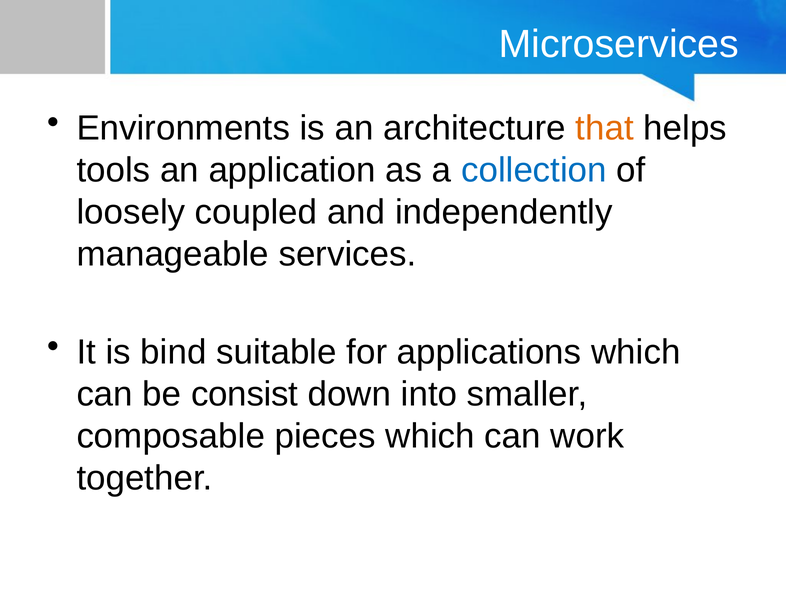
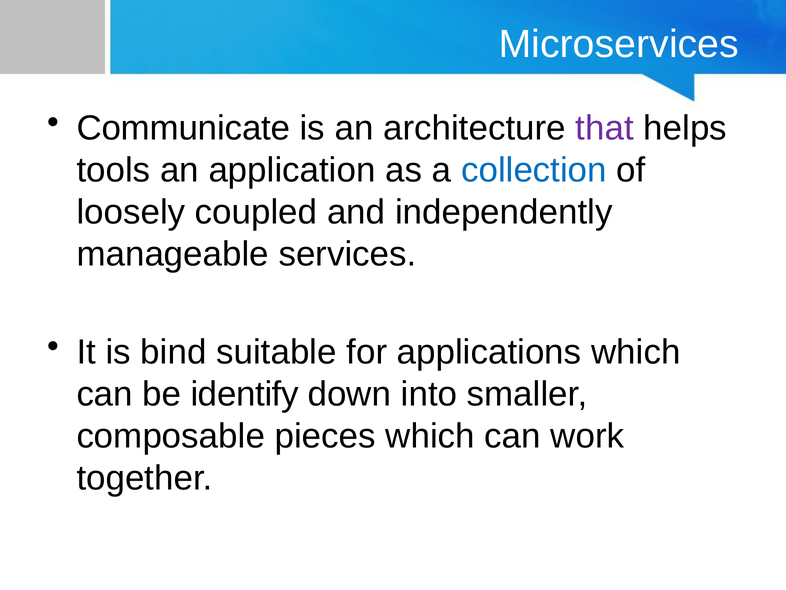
Environments: Environments -> Communicate
that colour: orange -> purple
consist: consist -> identify
